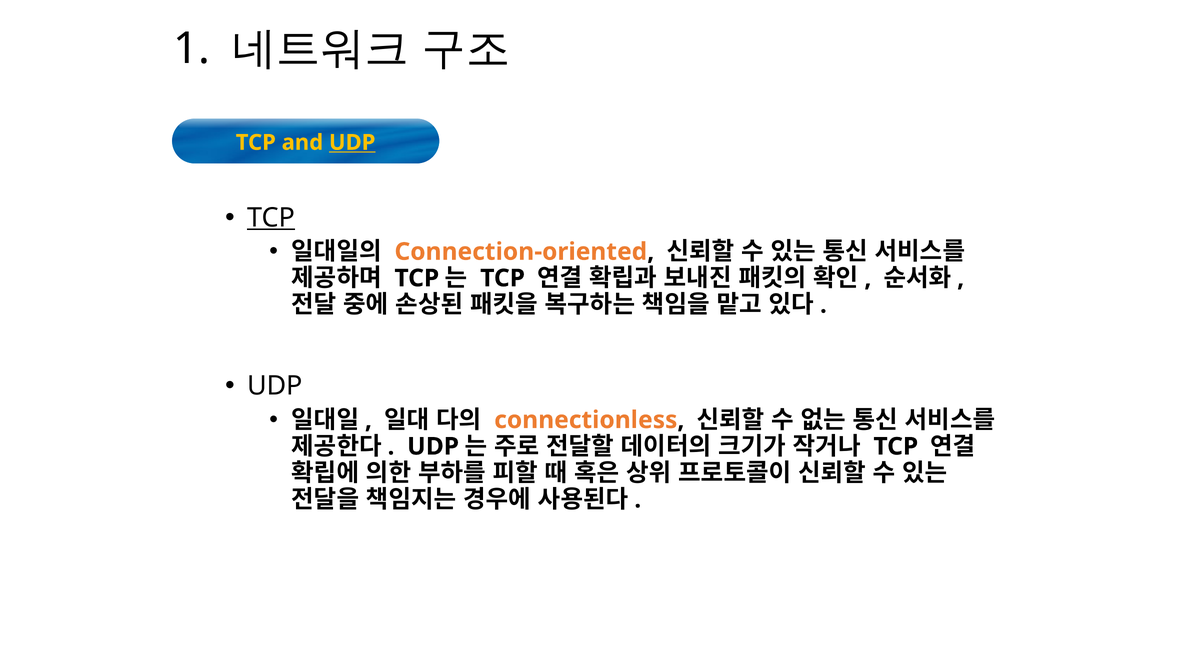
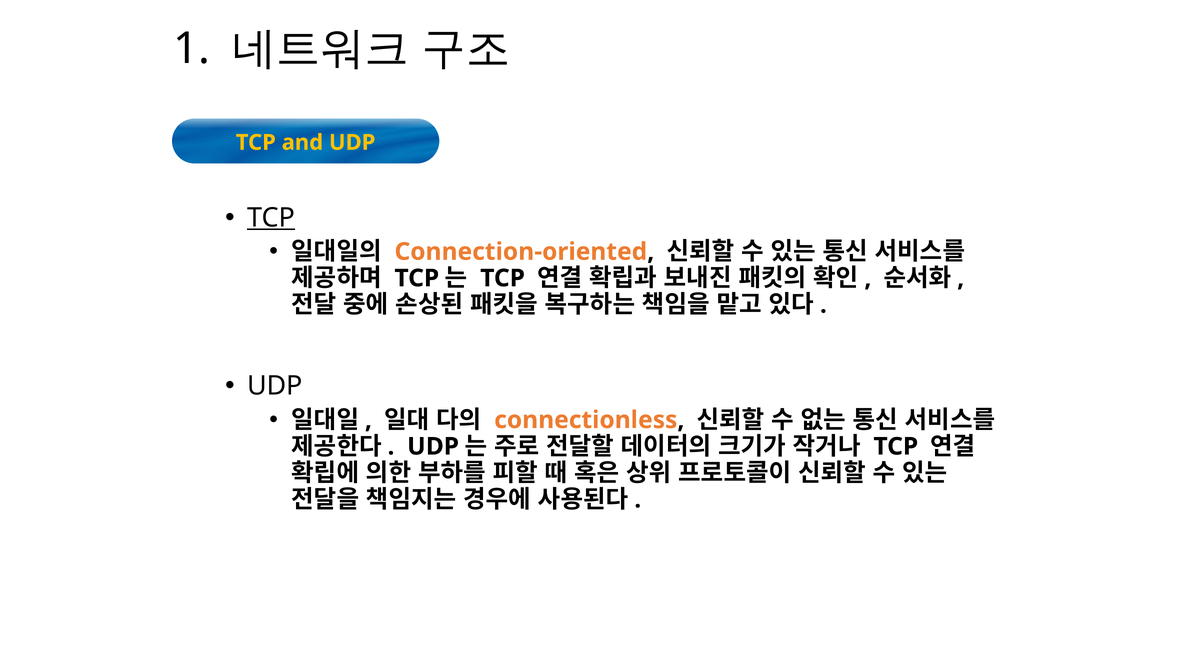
UDP at (352, 143) underline: present -> none
